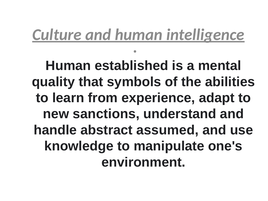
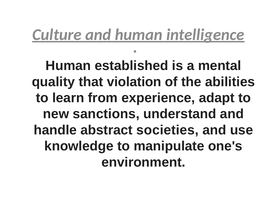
symbols: symbols -> violation
assumed: assumed -> societies
